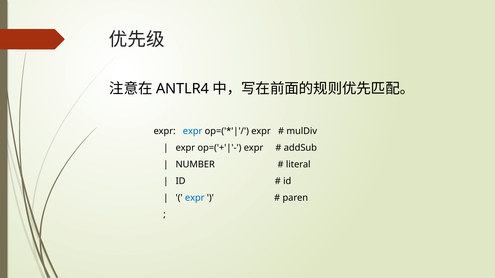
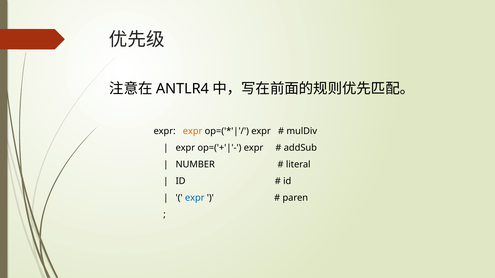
expr at (193, 131) colour: blue -> orange
